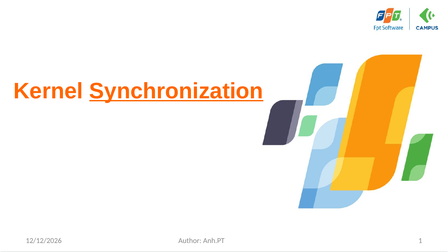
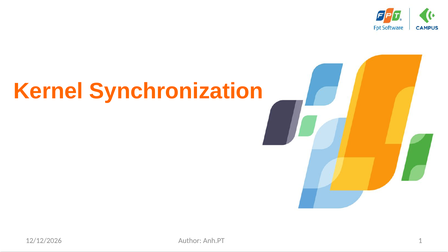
Synchronization underline: present -> none
